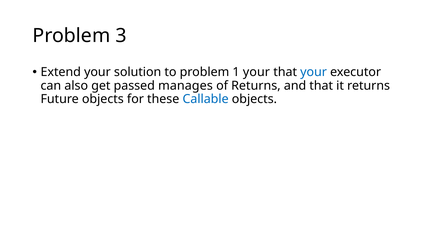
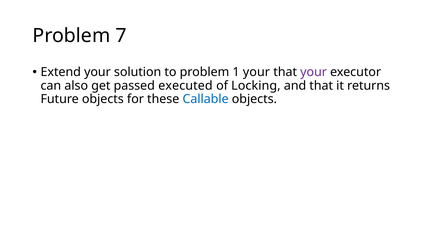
3: 3 -> 7
your at (314, 72) colour: blue -> purple
manages: manages -> executed
of Returns: Returns -> Locking
